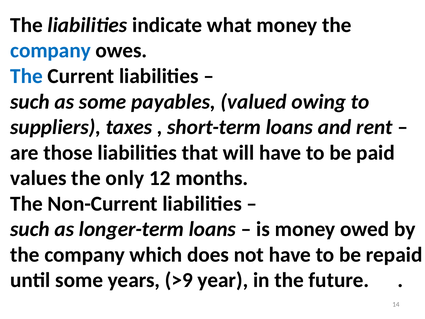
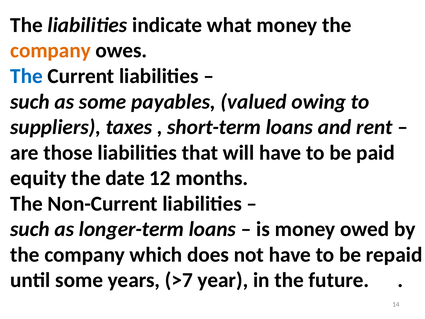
company at (50, 51) colour: blue -> orange
values: values -> equity
only: only -> date
>9: >9 -> >7
